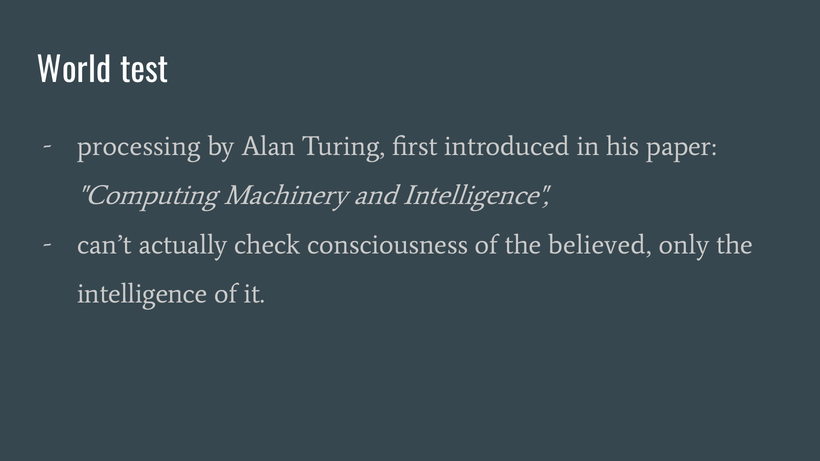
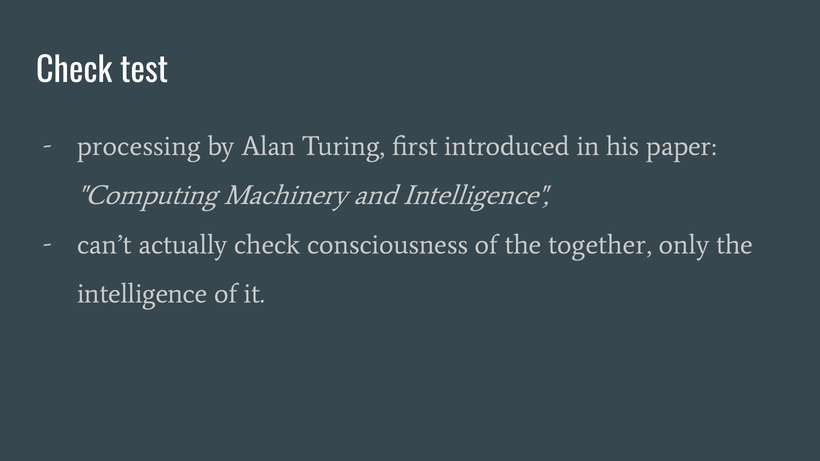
World at (74, 71): World -> Check
believed: believed -> together
